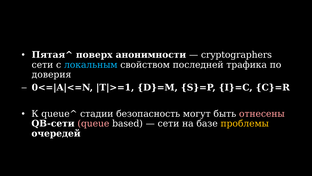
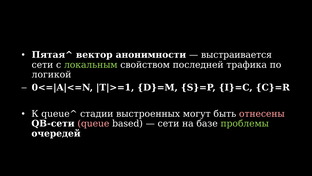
поверх: поверх -> вектор
cryptographers: cryptographers -> выстраивается
локальным colour: light blue -> light green
доверия: доверия -> логикой
безопасность: безопасность -> выстроенных
проблемы colour: yellow -> light green
